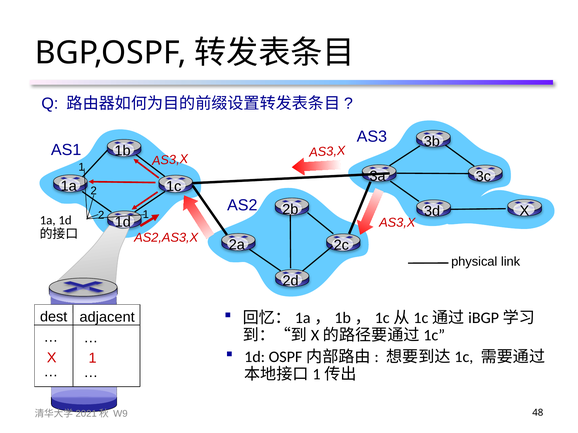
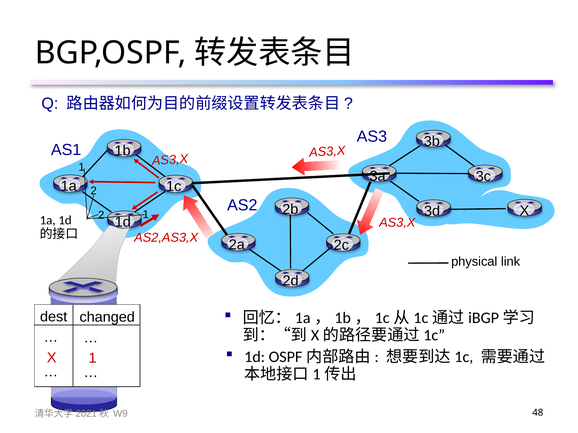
adjacent: adjacent -> changed
